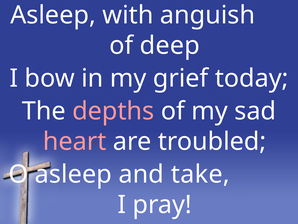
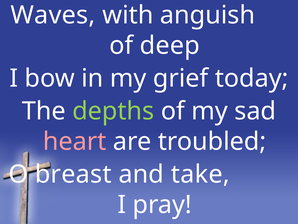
Asleep at (53, 15): Asleep -> Waves
depths colour: pink -> light green
O asleep: asleep -> breast
